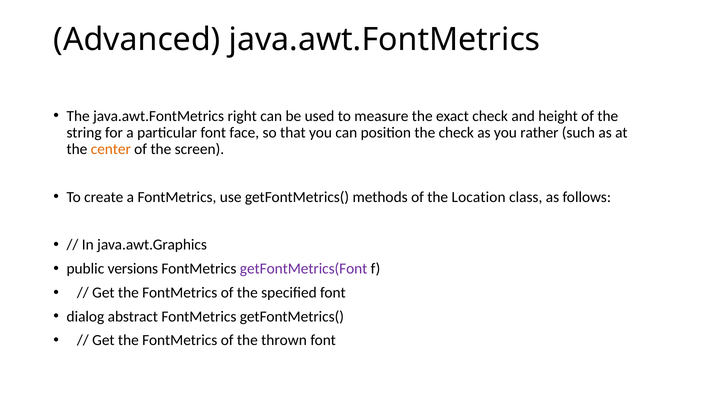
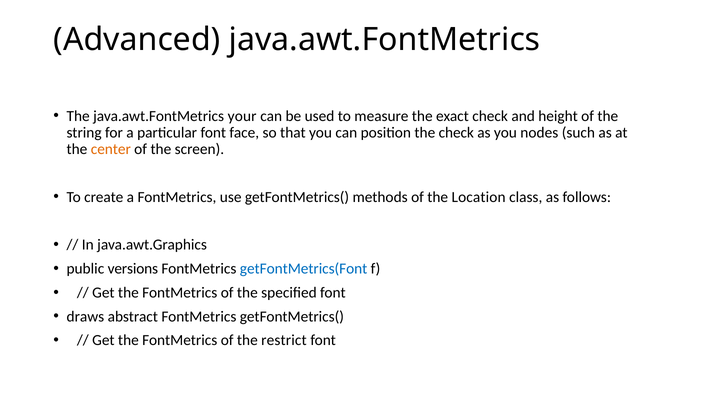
right: right -> your
rather: rather -> nodes
getFontMetrics(Font colour: purple -> blue
dialog: dialog -> draws
thrown: thrown -> restrict
